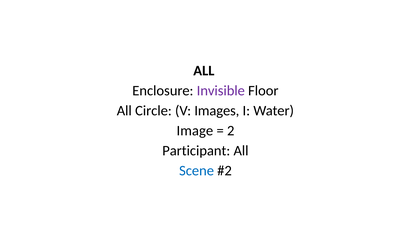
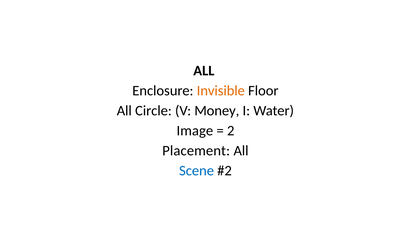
Invisible colour: purple -> orange
Images: Images -> Money
Participant: Participant -> Placement
